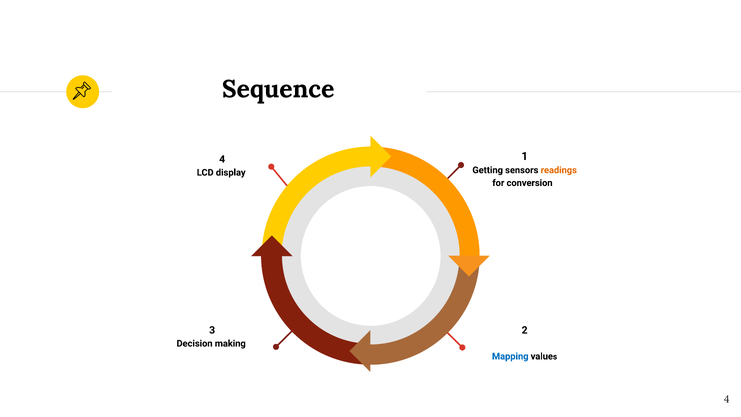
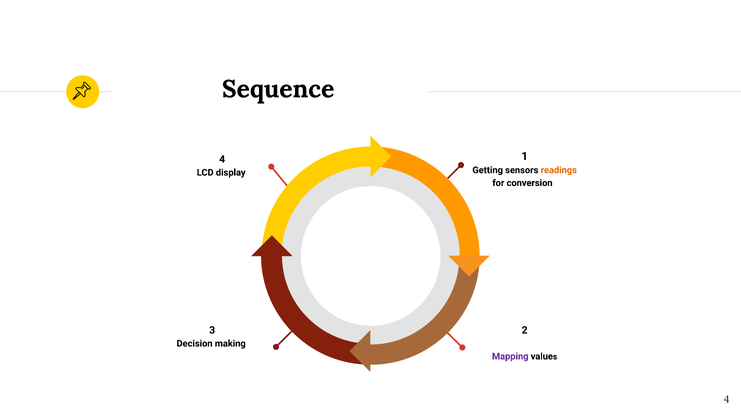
Mapping colour: blue -> purple
